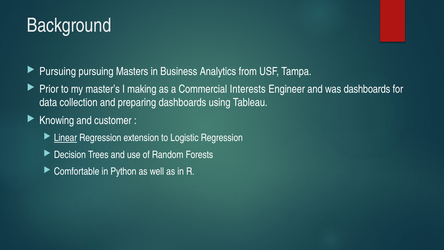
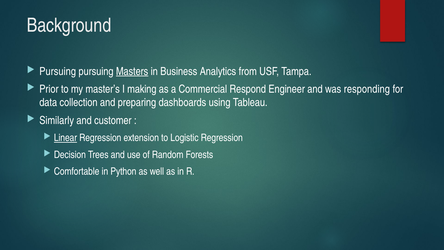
Masters underline: none -> present
Interests: Interests -> Respond
was dashboards: dashboards -> responding
Knowing: Knowing -> Similarly
